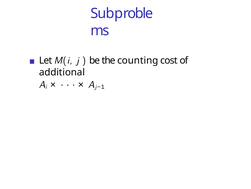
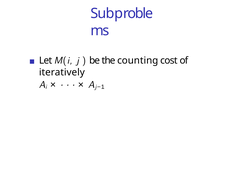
additional: additional -> iteratively
